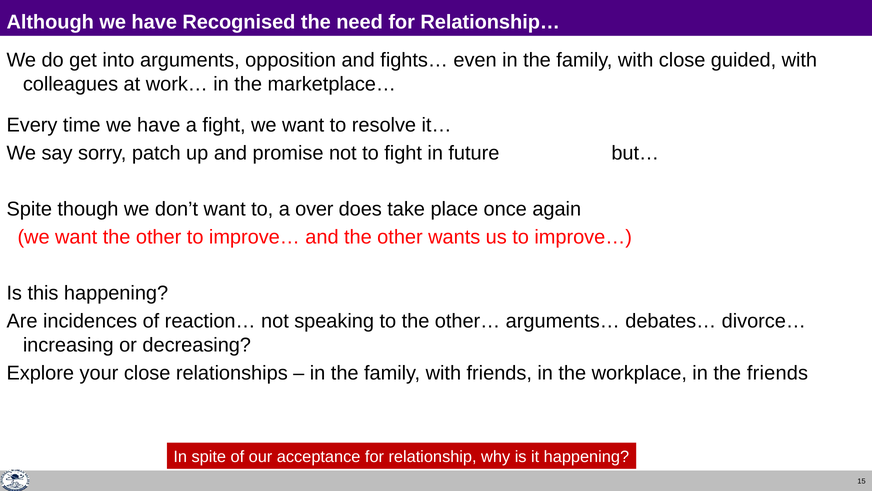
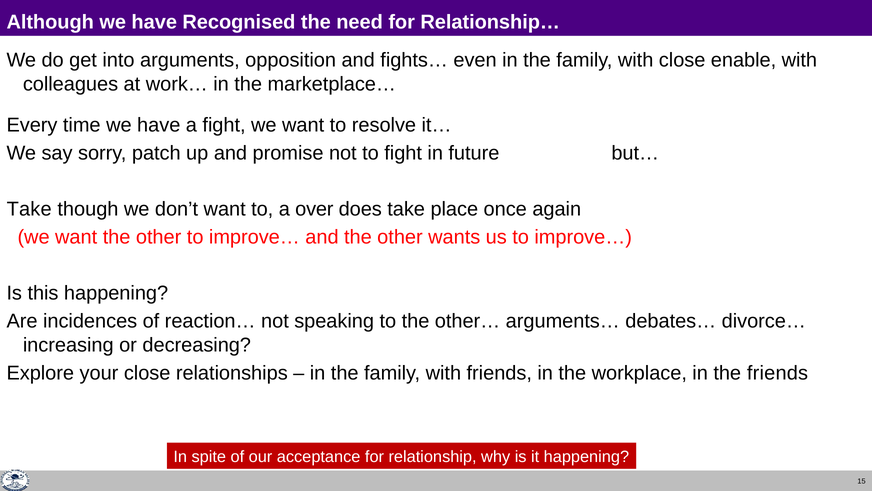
guided: guided -> enable
Spite at (29, 209): Spite -> Take
